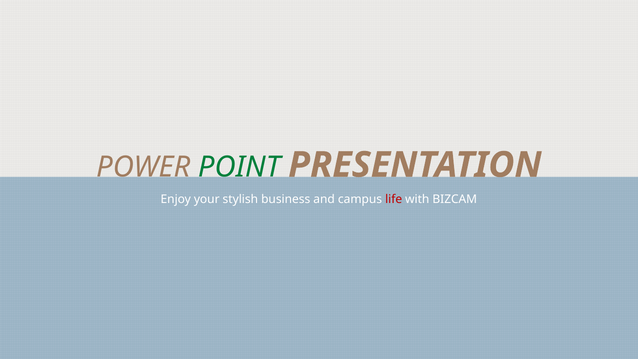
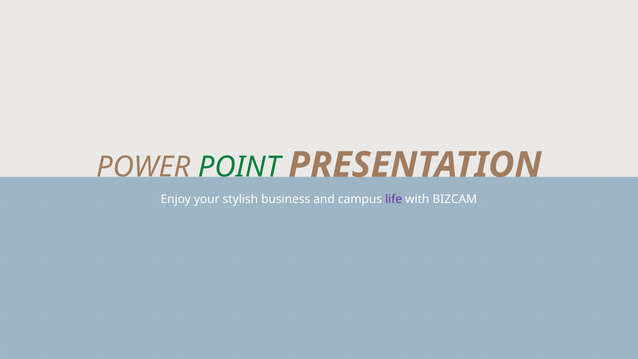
life colour: red -> purple
